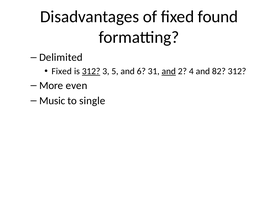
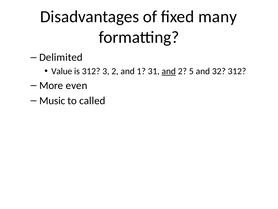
found: found -> many
Fixed at (62, 71): Fixed -> Value
312 at (91, 71) underline: present -> none
3 5: 5 -> 2
6: 6 -> 1
4: 4 -> 5
82: 82 -> 32
single: single -> called
